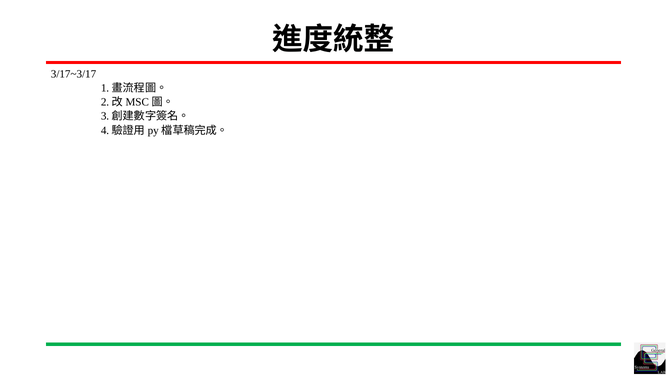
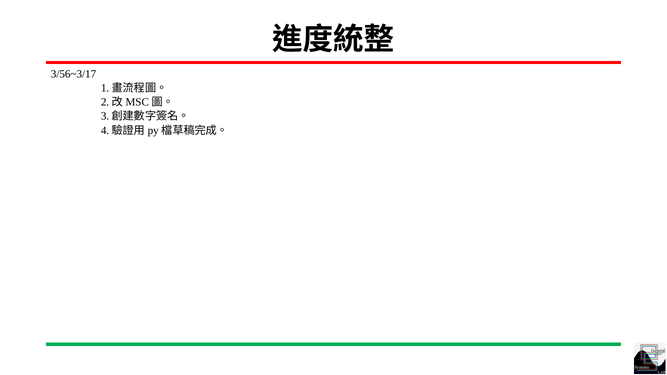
3/17~3/17: 3/17~3/17 -> 3/56~3/17
